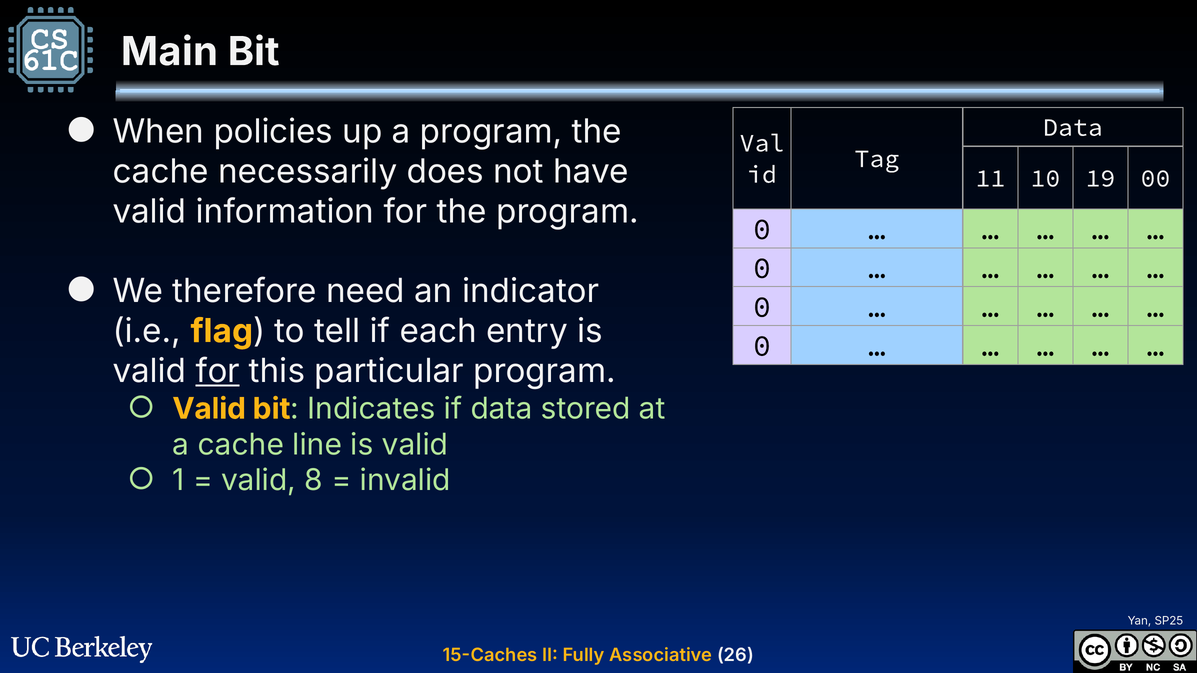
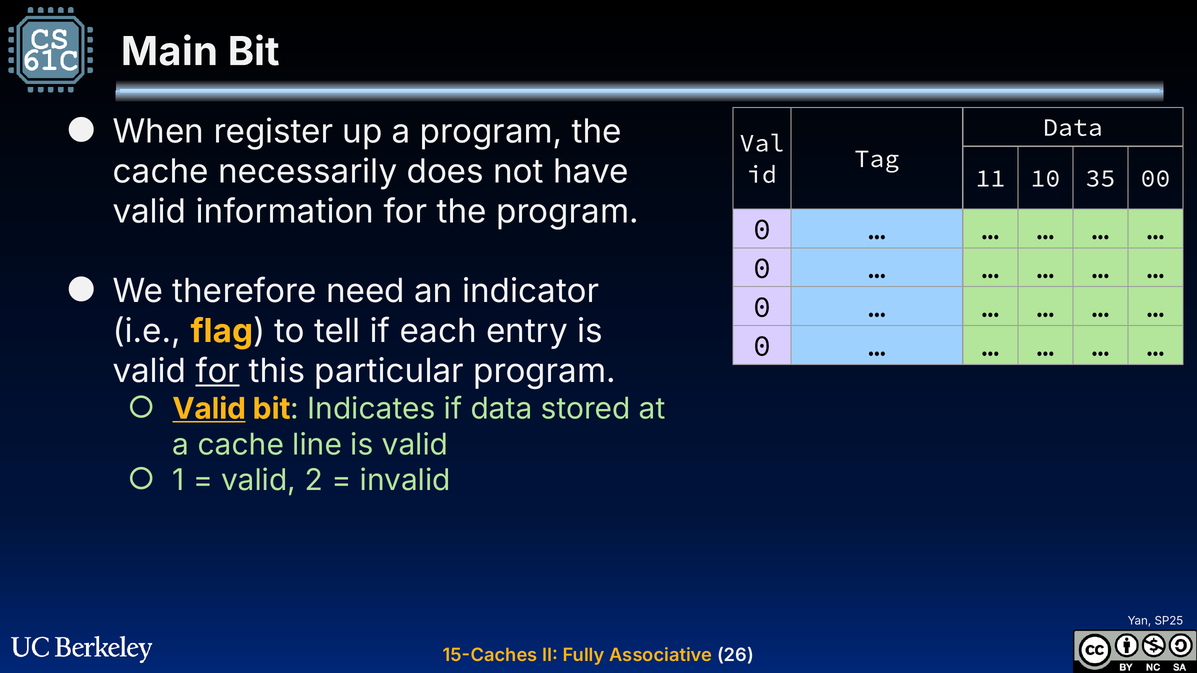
policies: policies -> register
19: 19 -> 35
Valid at (209, 409) underline: none -> present
8: 8 -> 2
